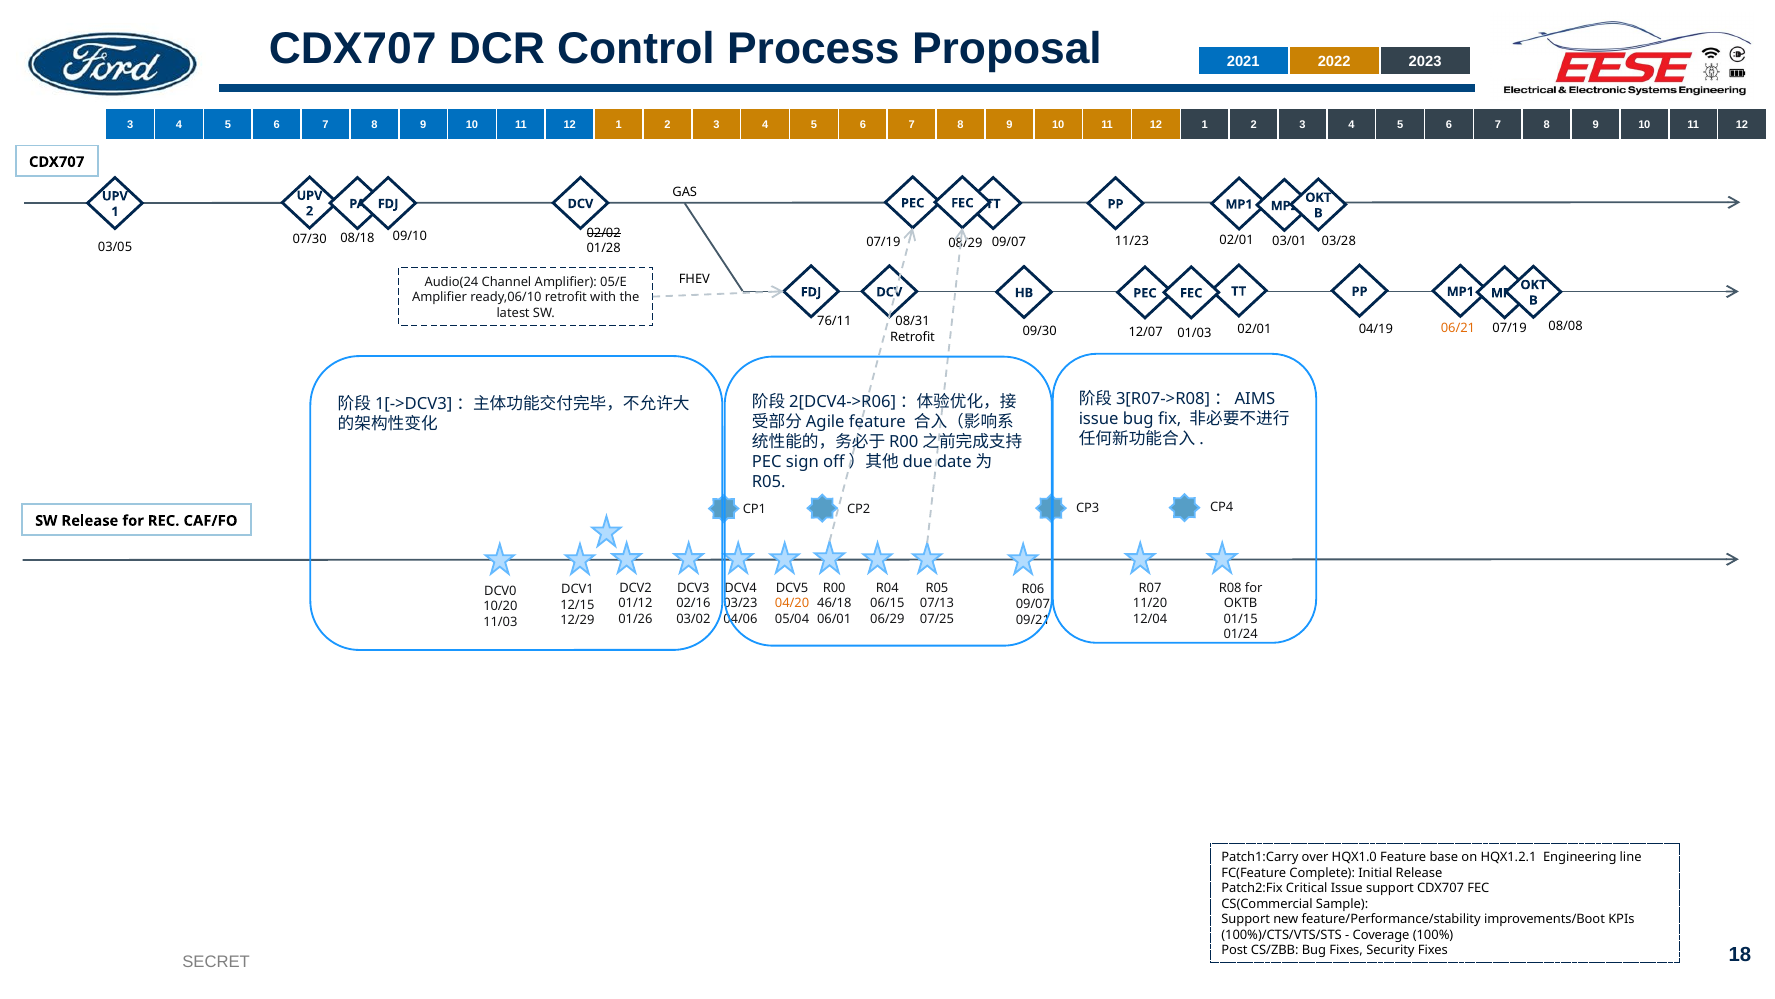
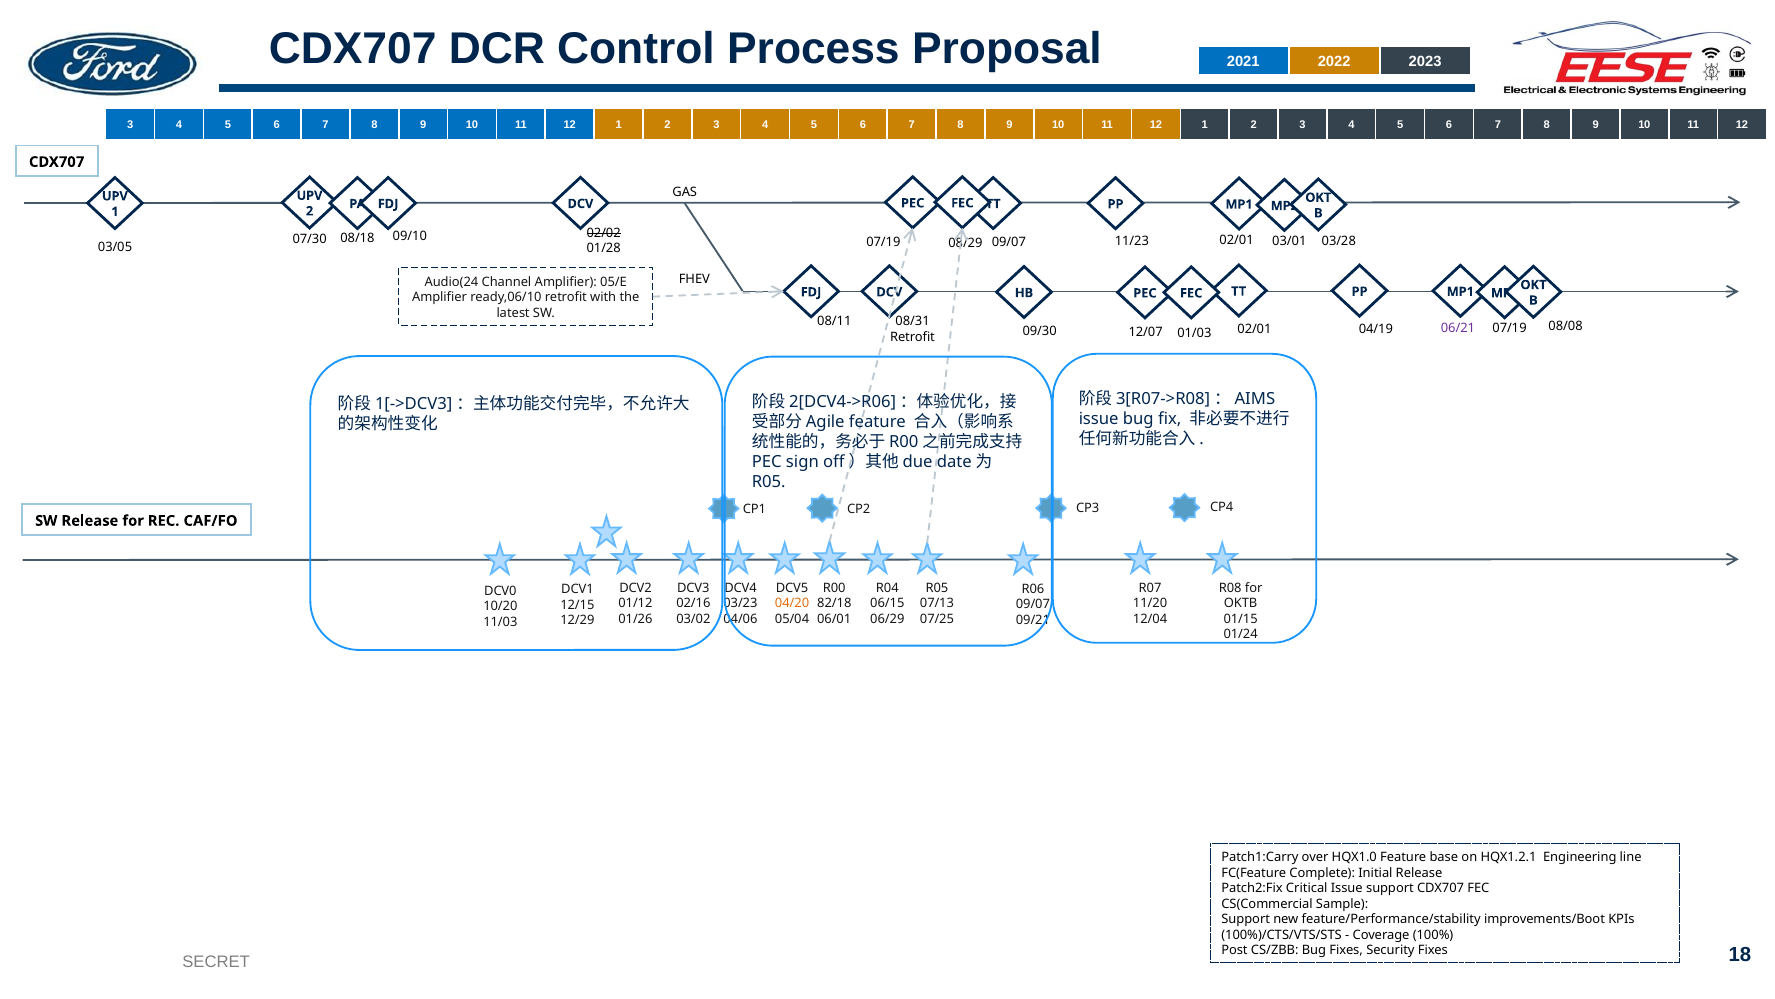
76/11: 76/11 -> 08/11
06/21 colour: orange -> purple
46/18: 46/18 -> 82/18
